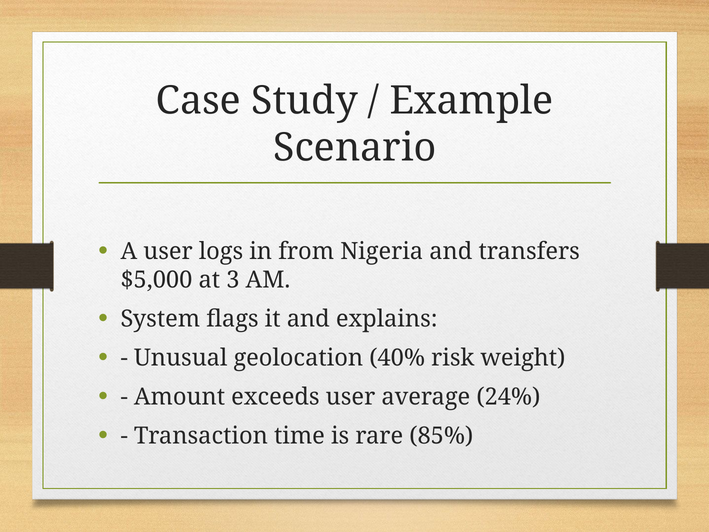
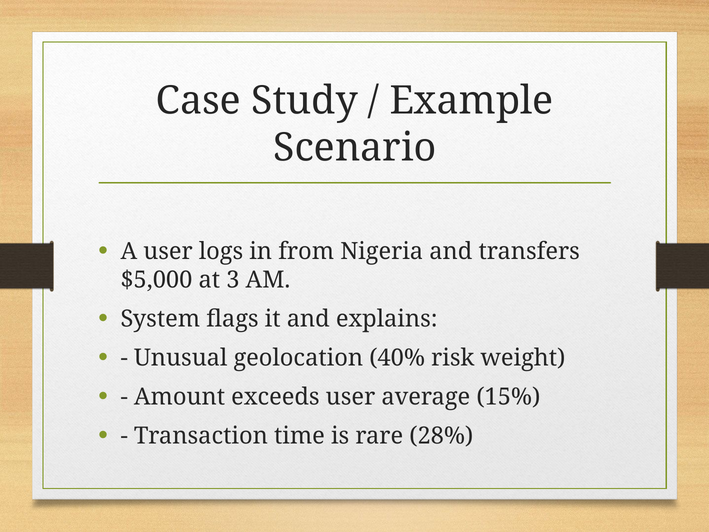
24%: 24% -> 15%
85%: 85% -> 28%
